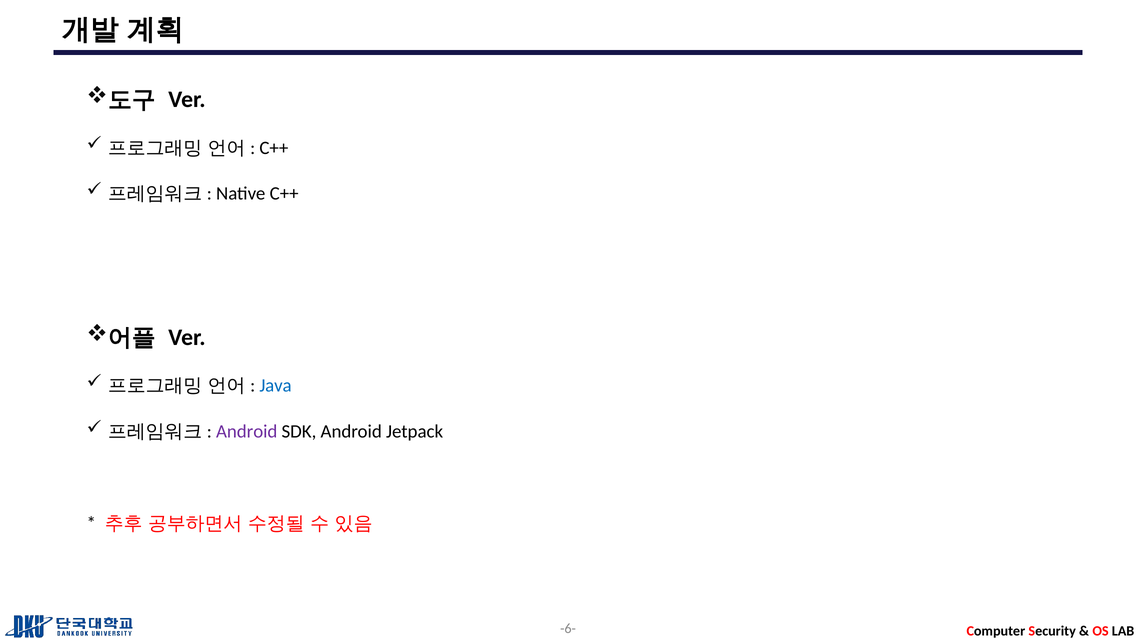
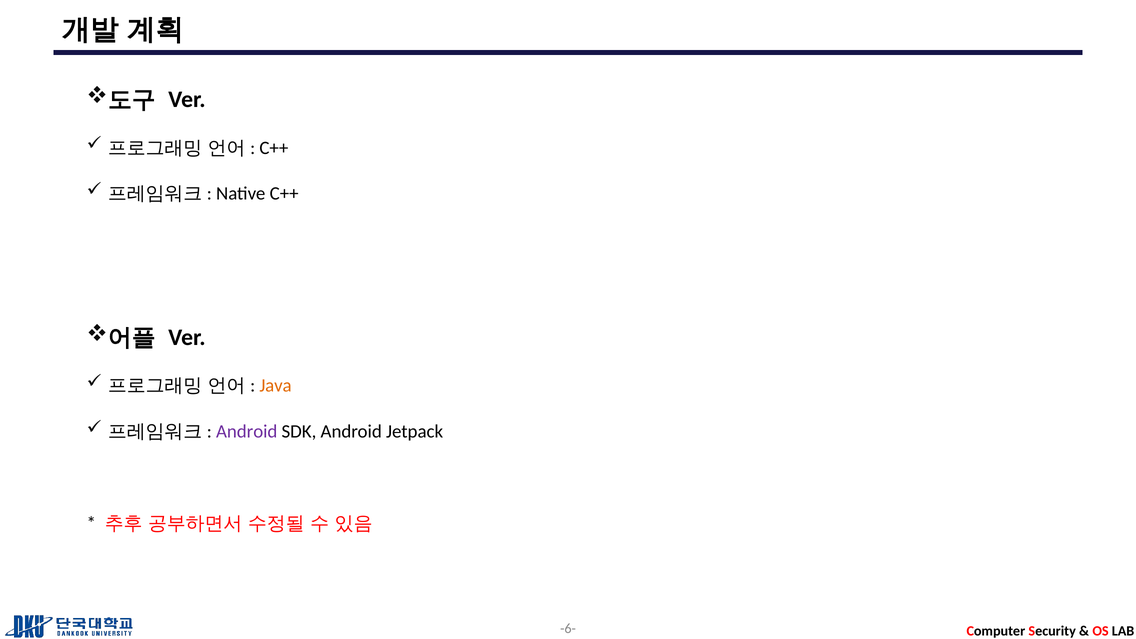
Java colour: blue -> orange
